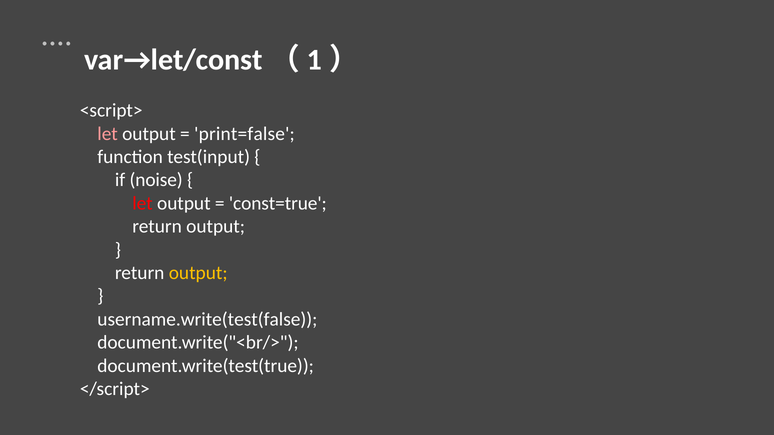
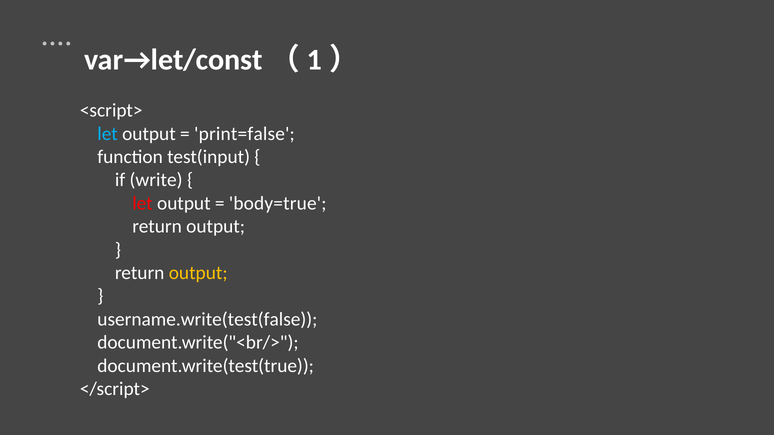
let at (108, 134) colour: pink -> light blue
noise: noise -> write
const=true: const=true -> body=true
